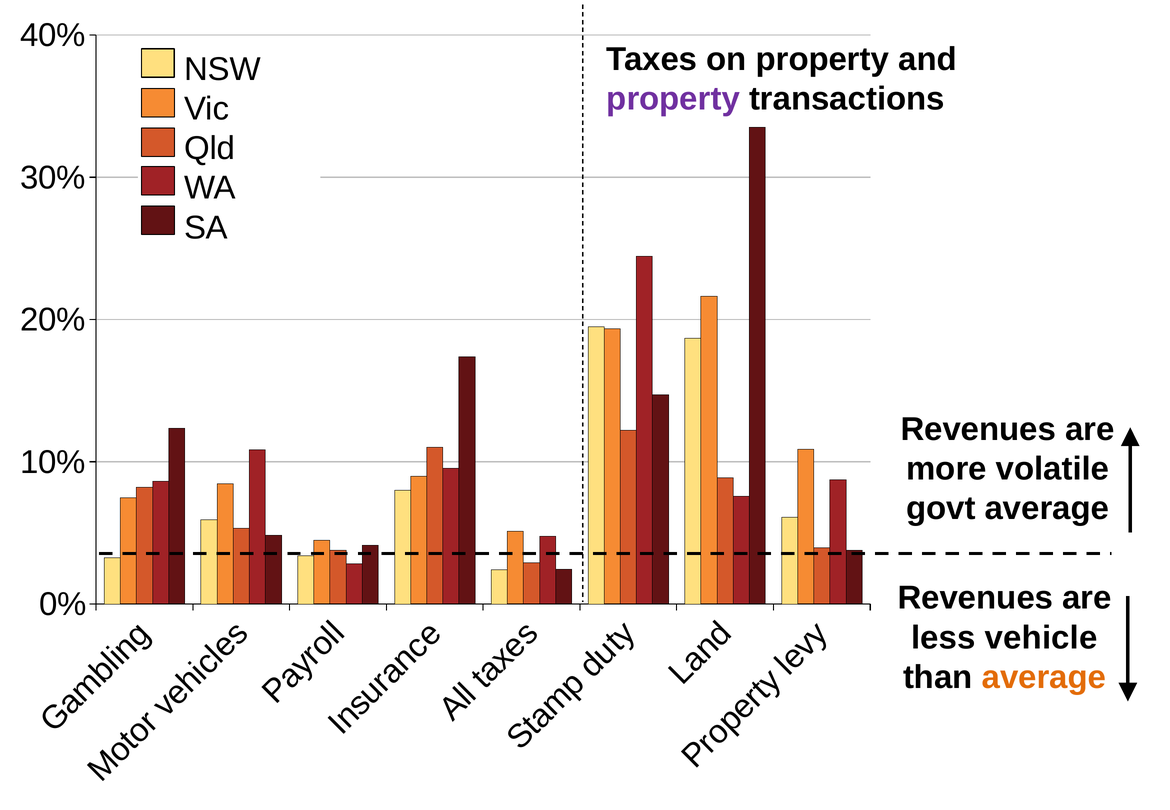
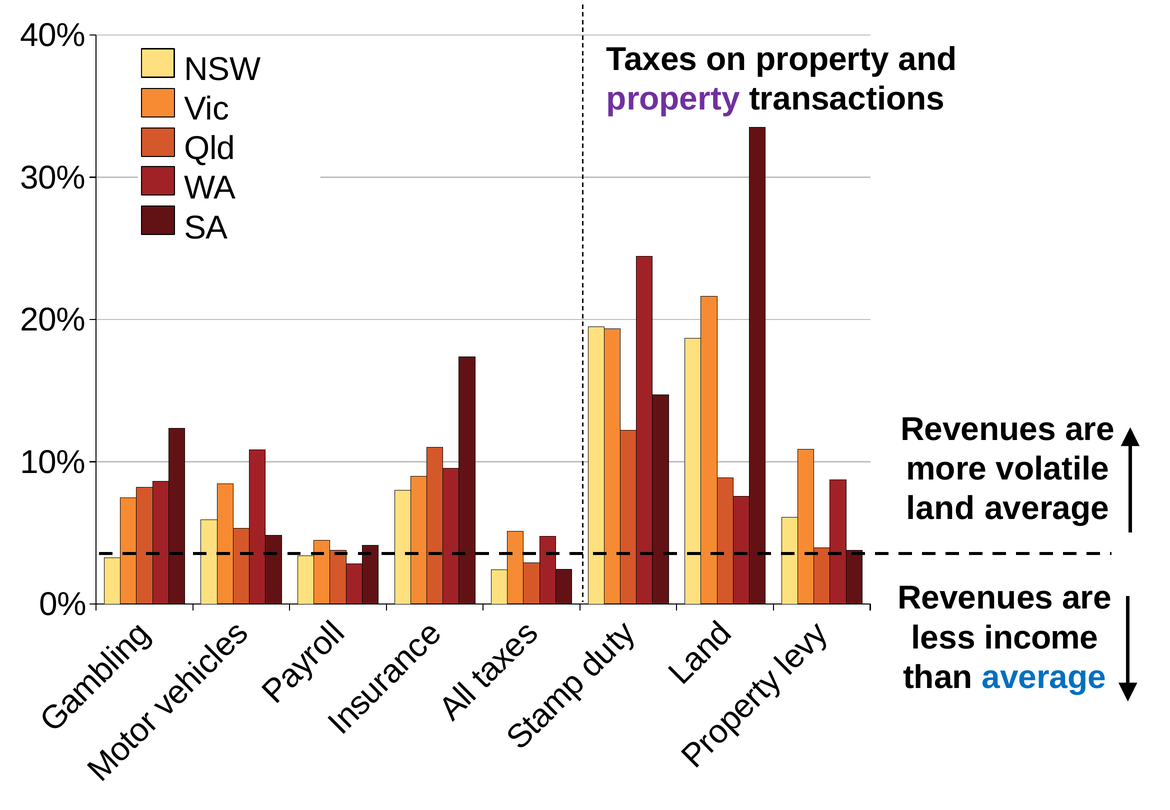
govt: govt -> land
vehicle: vehicle -> income
average at (1044, 677) colour: orange -> blue
